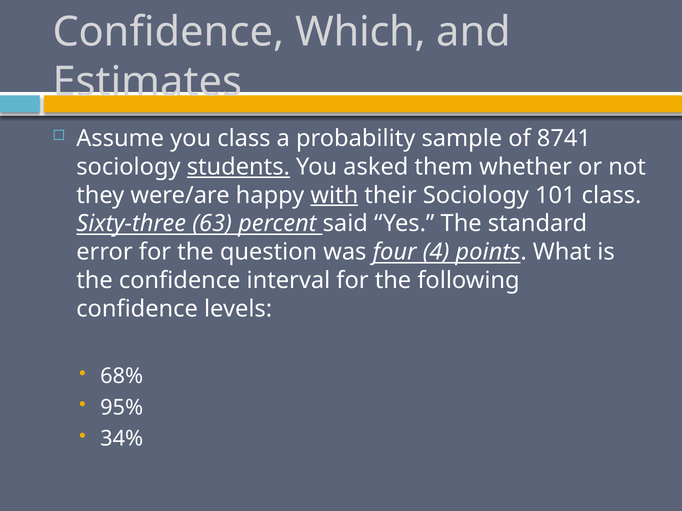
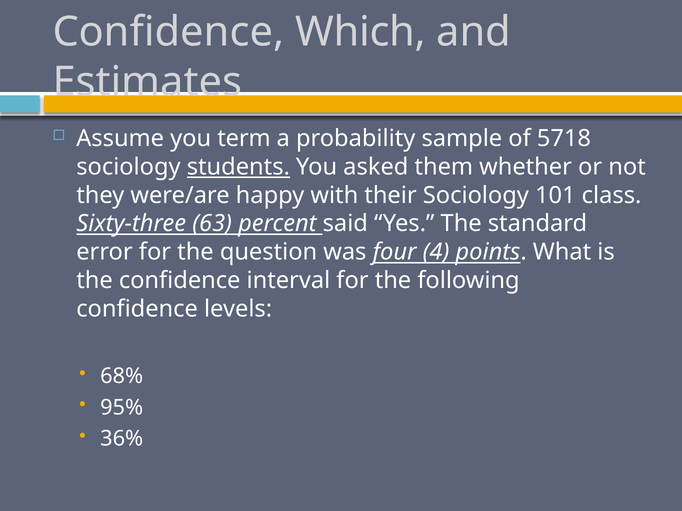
you class: class -> term
8741: 8741 -> 5718
with underline: present -> none
34%: 34% -> 36%
